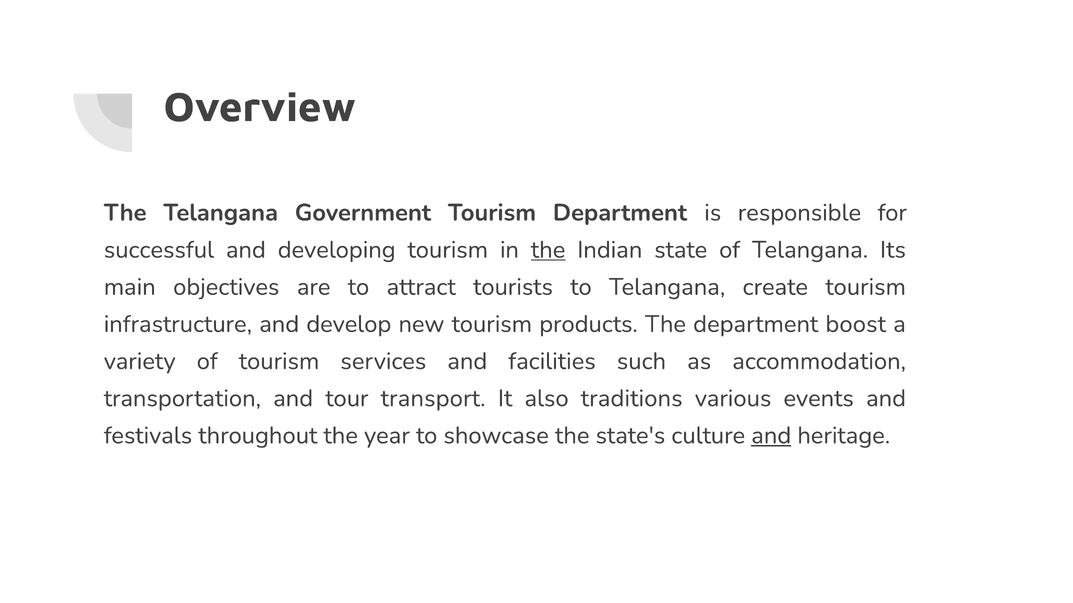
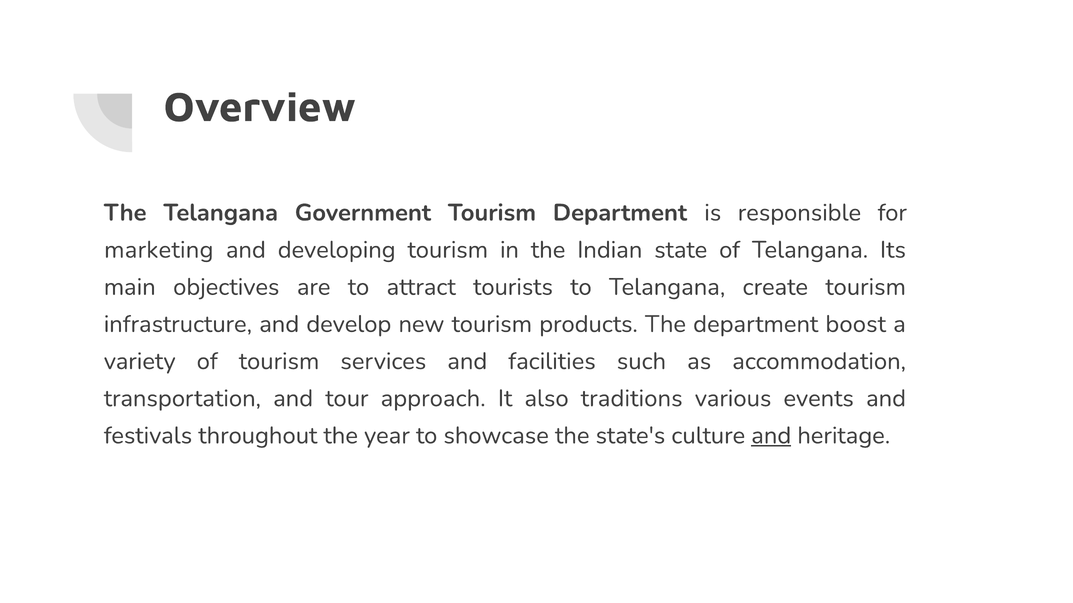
successful: successful -> marketing
the at (548, 250) underline: present -> none
transport: transport -> approach
